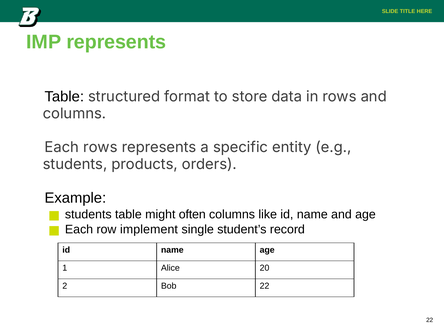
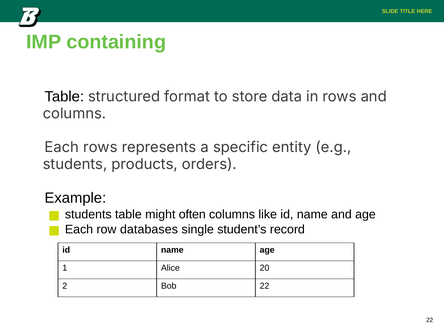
IMP represents: represents -> containing
implement: implement -> databases
